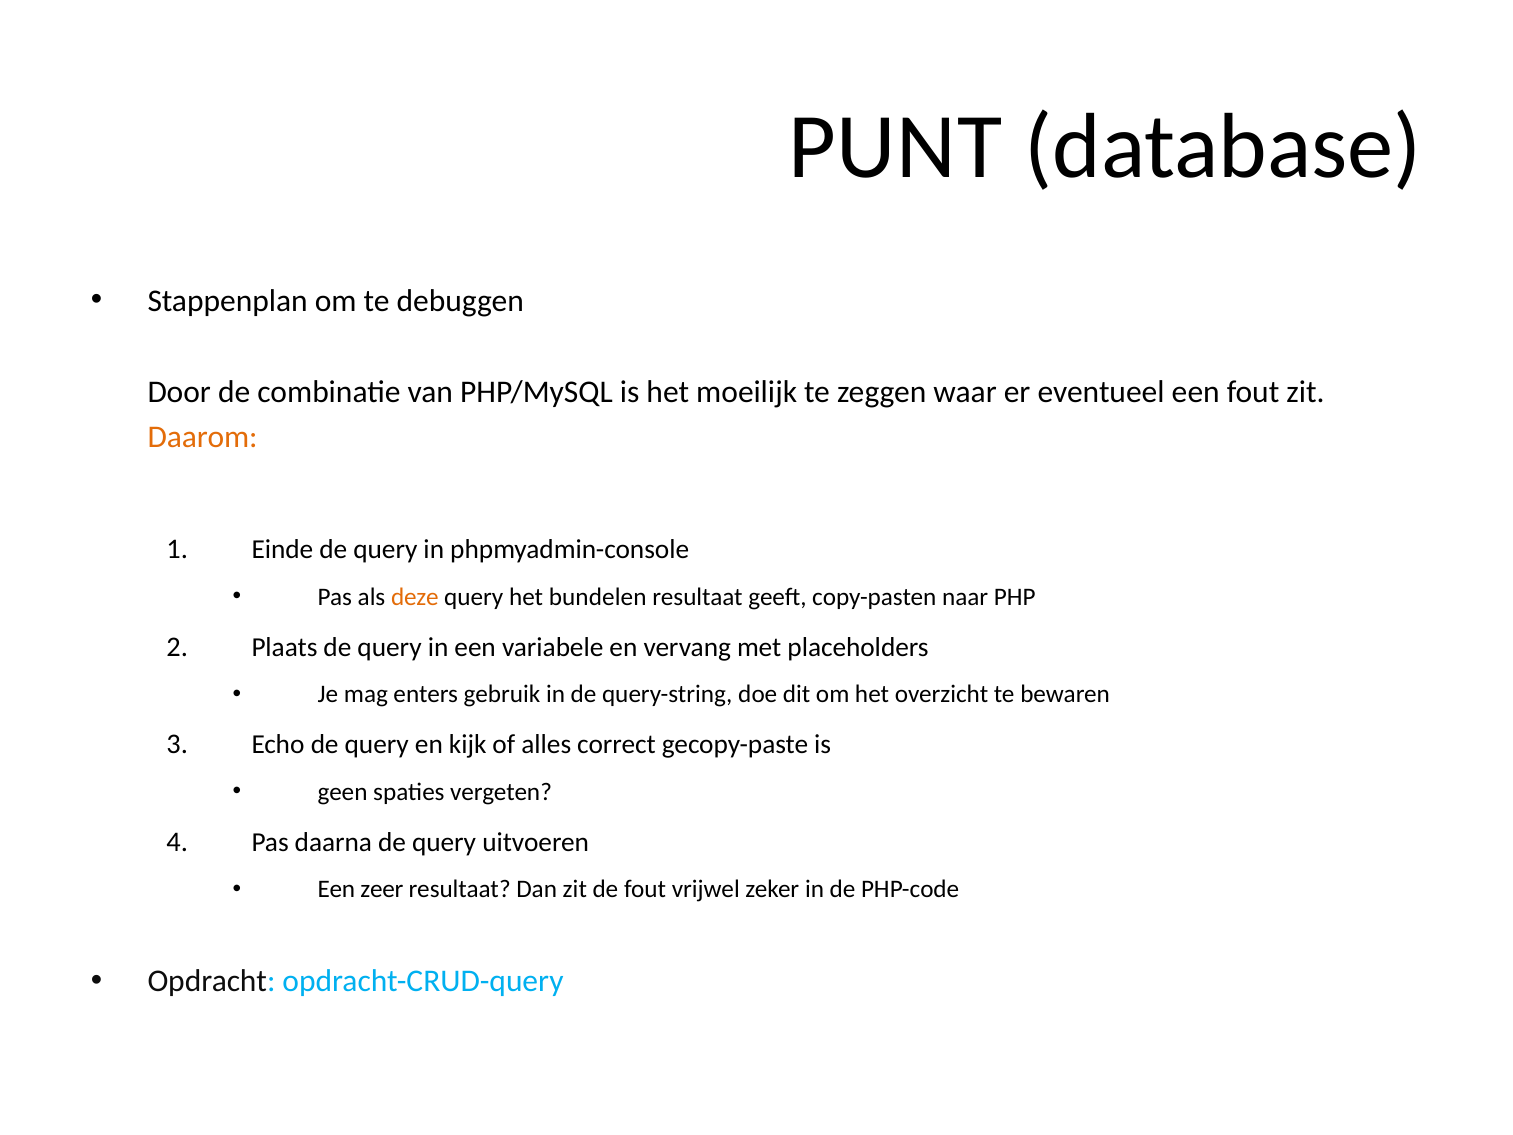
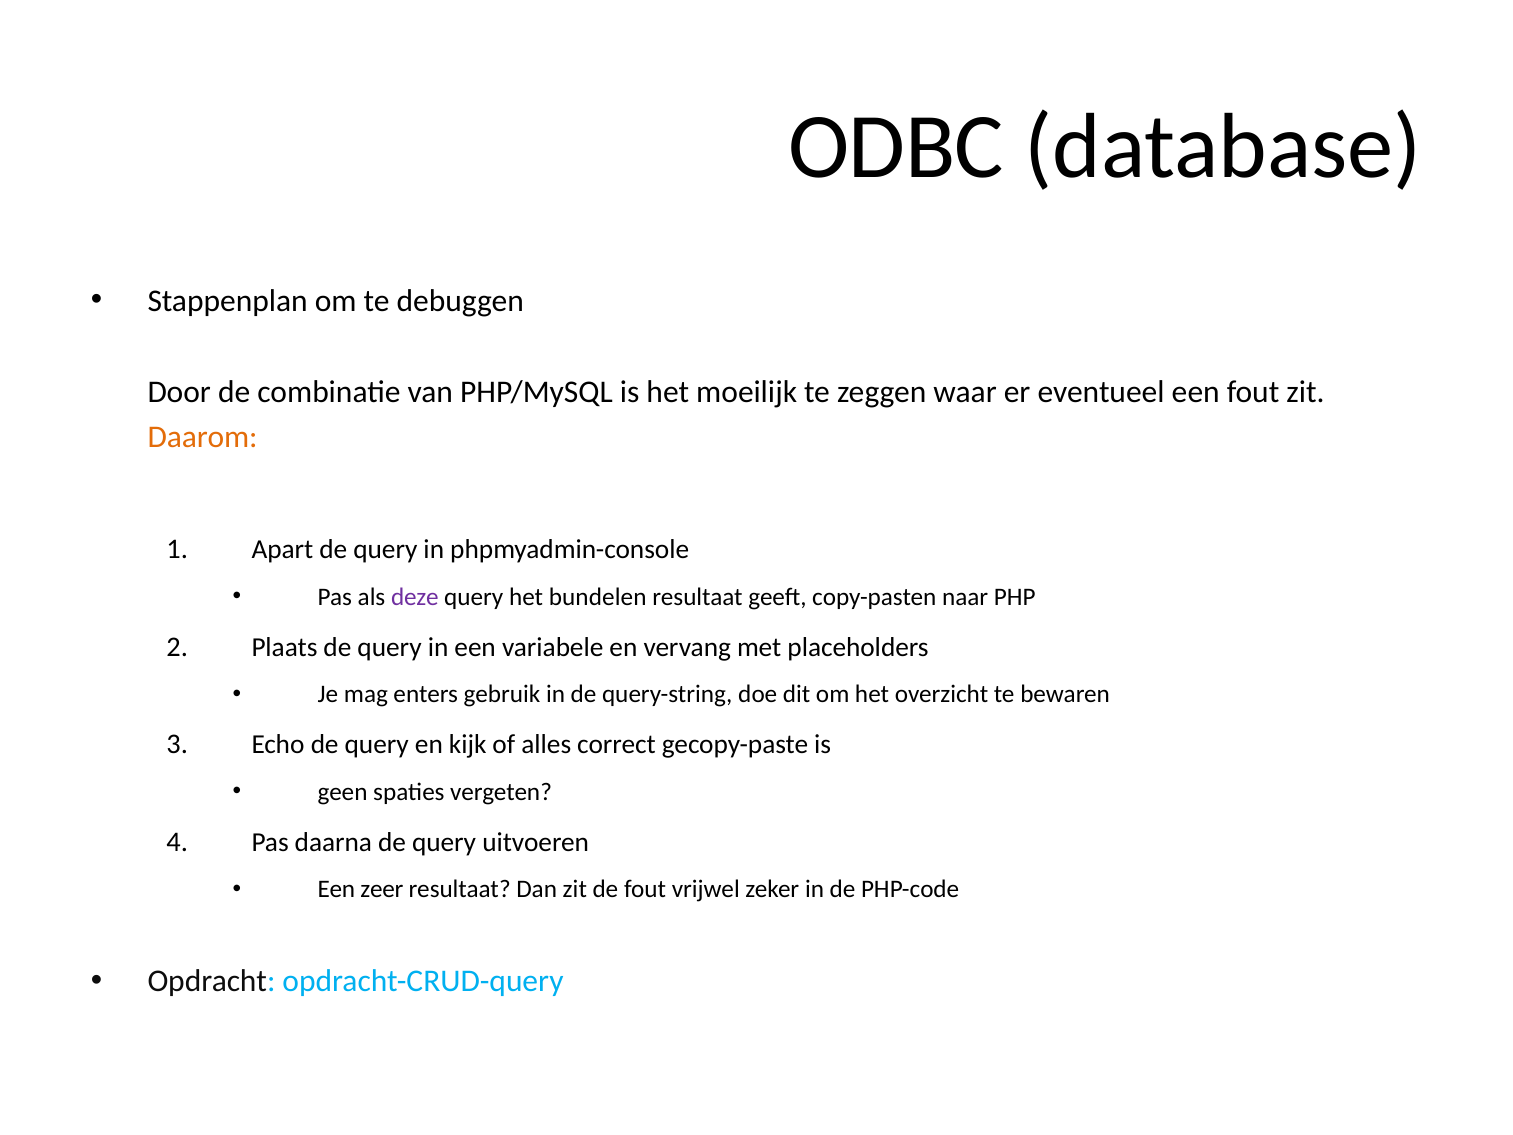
PUNT: PUNT -> ODBC
Einde: Einde -> Apart
deze colour: orange -> purple
